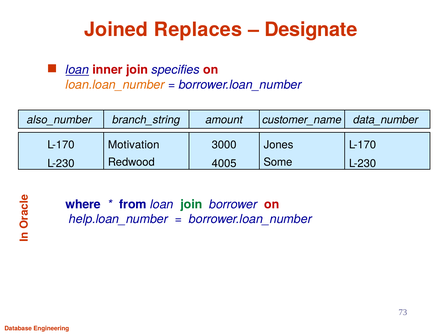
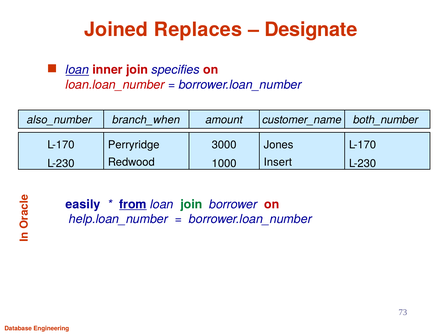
loan.loan_number colour: orange -> red
branch_string: branch_string -> branch_when
data_number: data_number -> both_number
Motivation: Motivation -> Perryridge
Some: Some -> Insert
4005: 4005 -> 1000
where: where -> easily
from underline: none -> present
